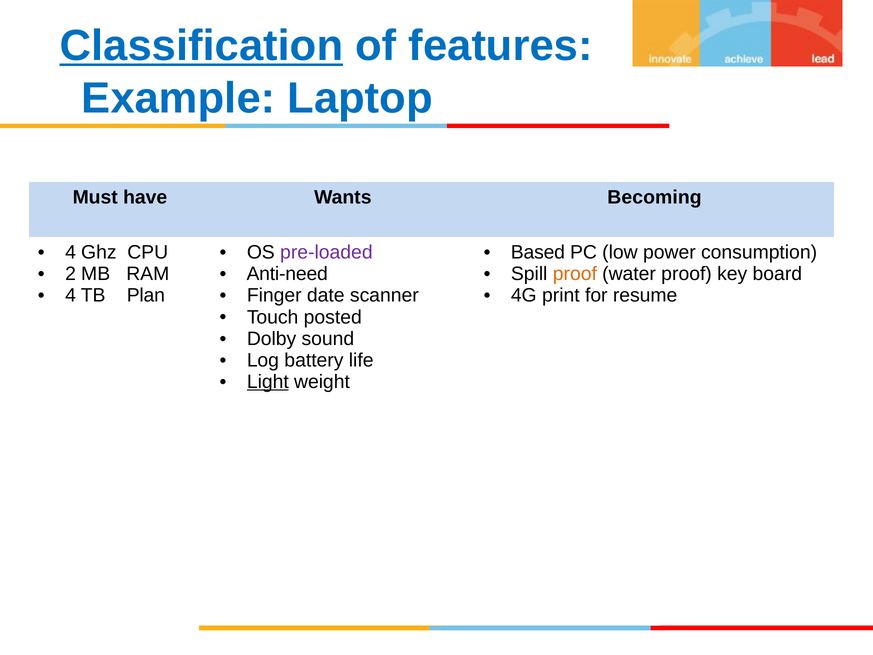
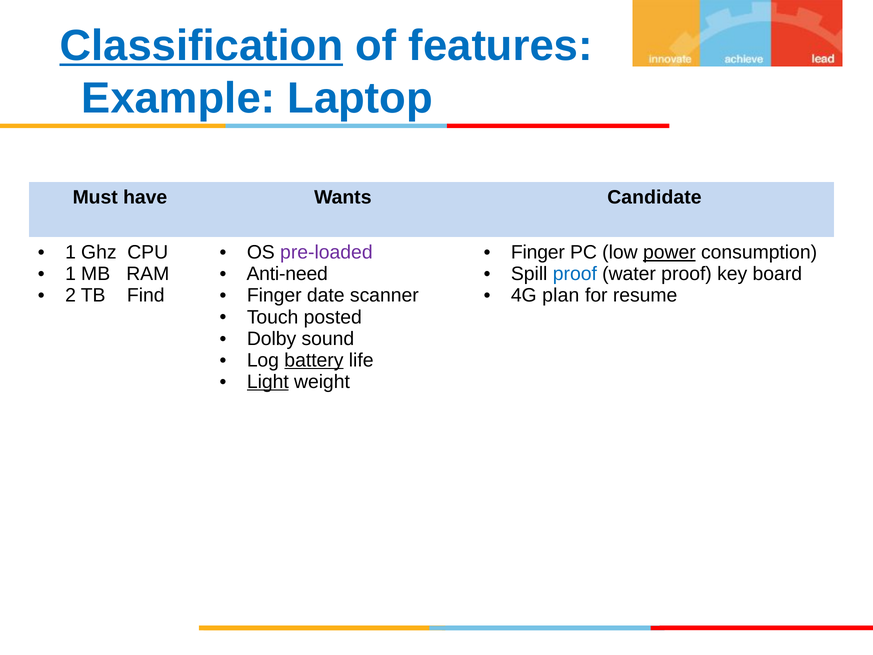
Becoming: Becoming -> Candidate
4 at (71, 252): 4 -> 1
Based at (538, 252): Based -> Finger
power underline: none -> present
2 at (71, 274): 2 -> 1
proof at (575, 274) colour: orange -> blue
4 at (71, 295): 4 -> 2
Plan: Plan -> Find
print: print -> plan
battery underline: none -> present
